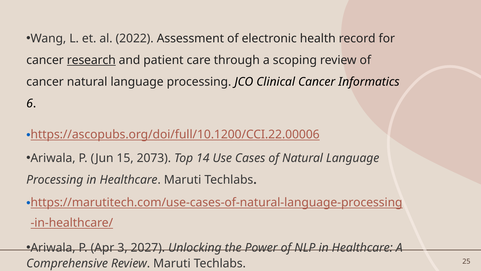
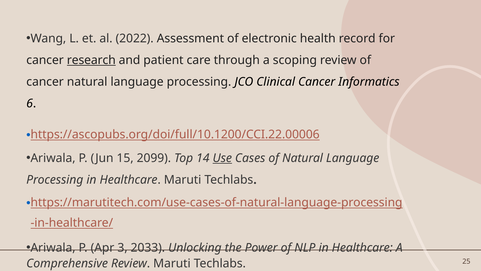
2073: 2073 -> 2099
Use underline: none -> present
2027: 2027 -> 2033
